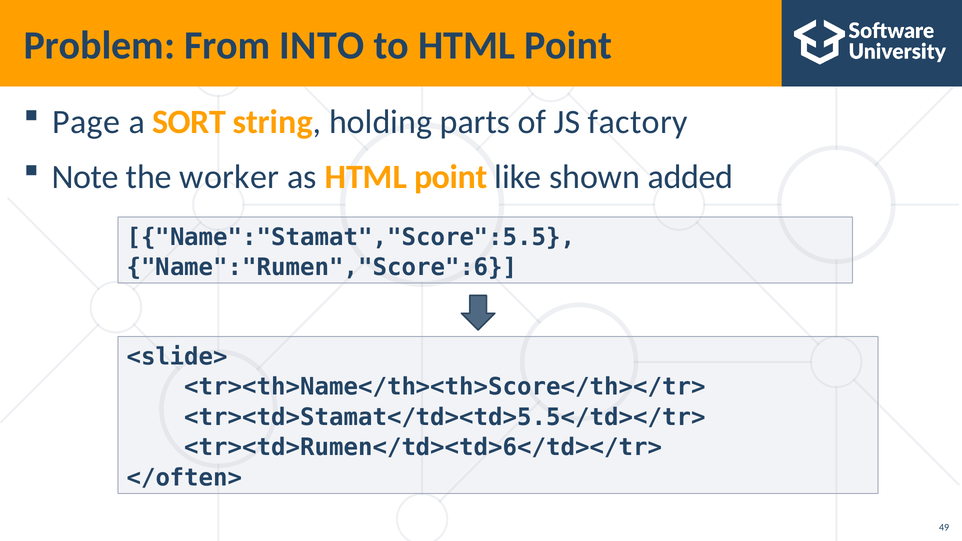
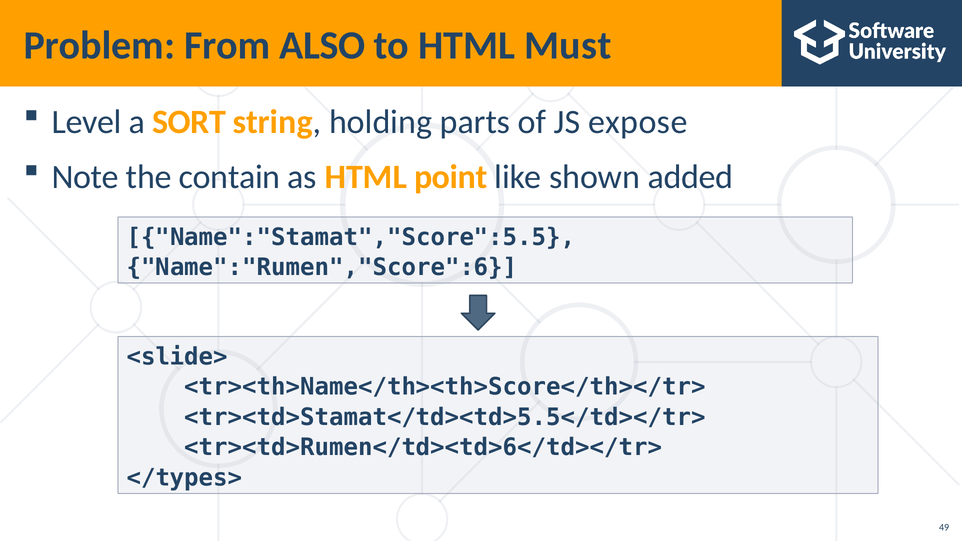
INTO: INTO -> ALSO
to HTML Point: Point -> Must
Page: Page -> Level
factory: factory -> expose
worker: worker -> contain
</often>: </often> -> </types>
